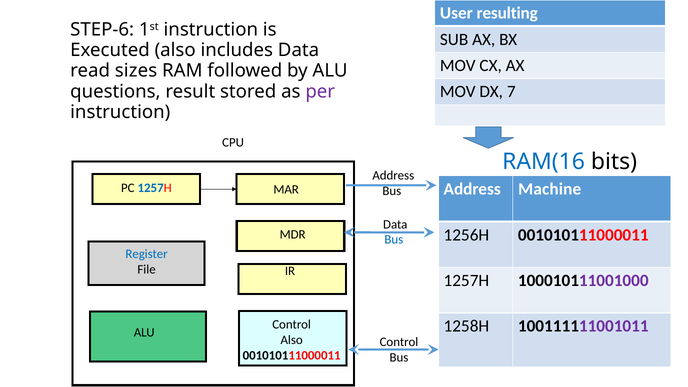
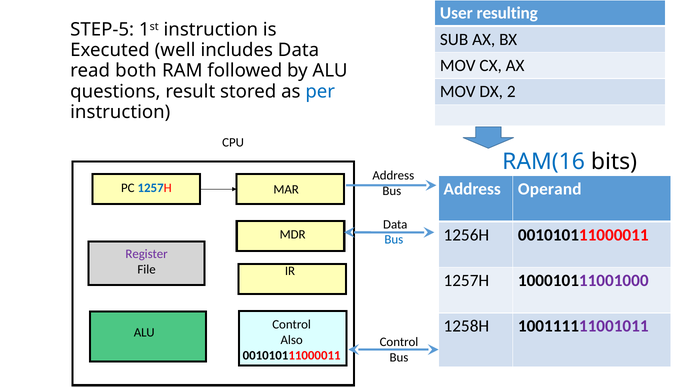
STEP-6: STEP-6 -> STEP-5
Executed also: also -> well
sizes: sizes -> both
7: 7 -> 2
per colour: purple -> blue
Machine: Machine -> Operand
Register colour: blue -> purple
